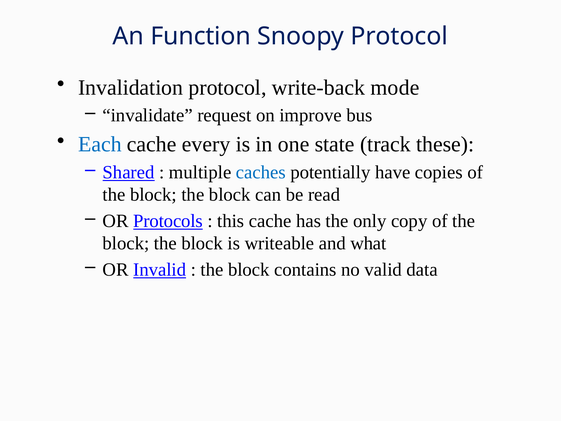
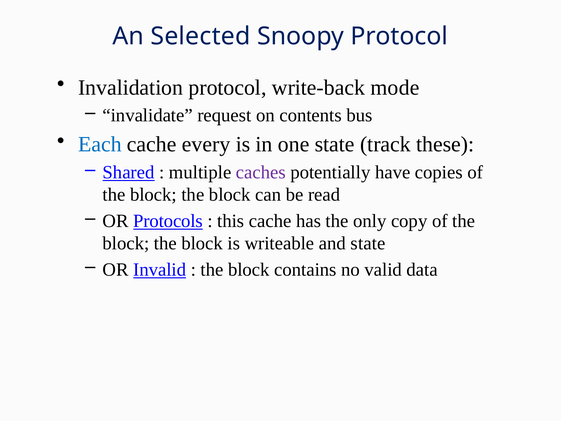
Function: Function -> Selected
improve: improve -> contents
caches colour: blue -> purple
and what: what -> state
